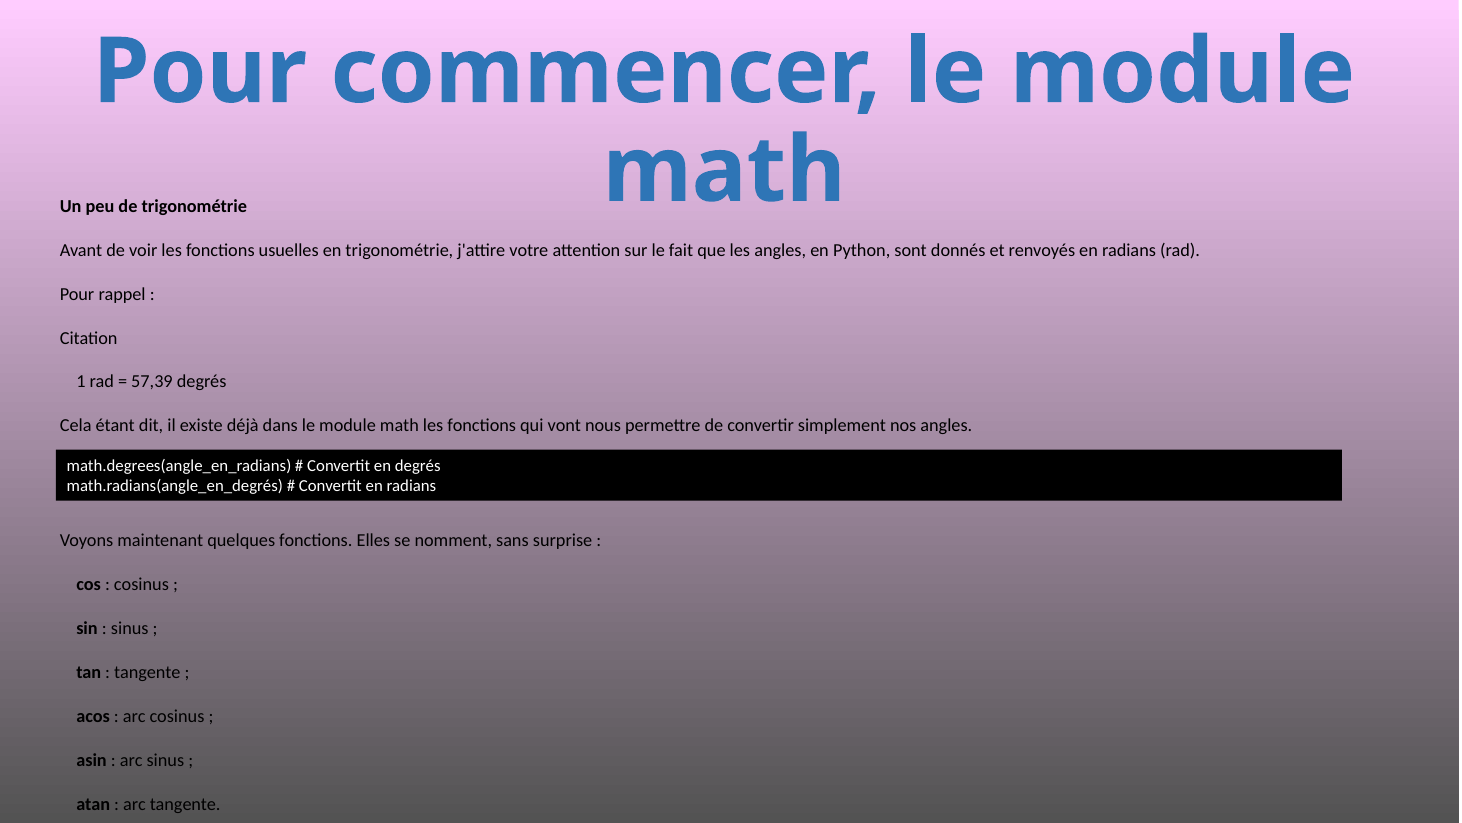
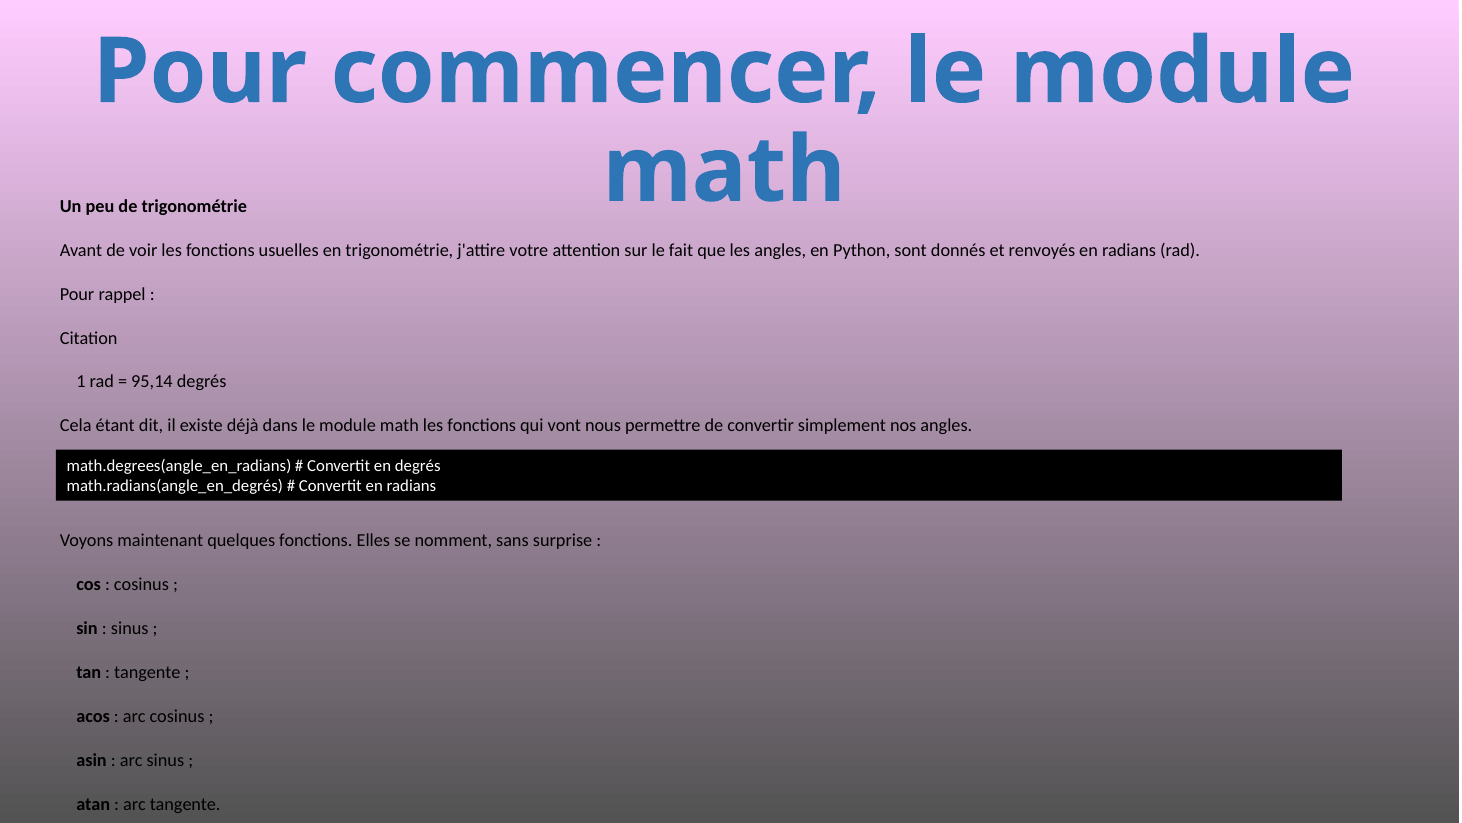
57,39: 57,39 -> 95,14
